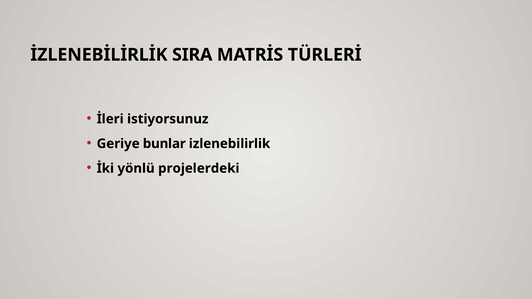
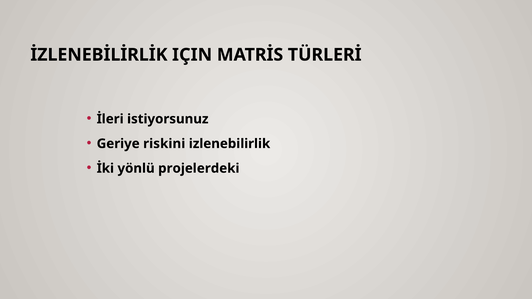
SIRA: SIRA -> IÇIN
bunlar: bunlar -> riskini
